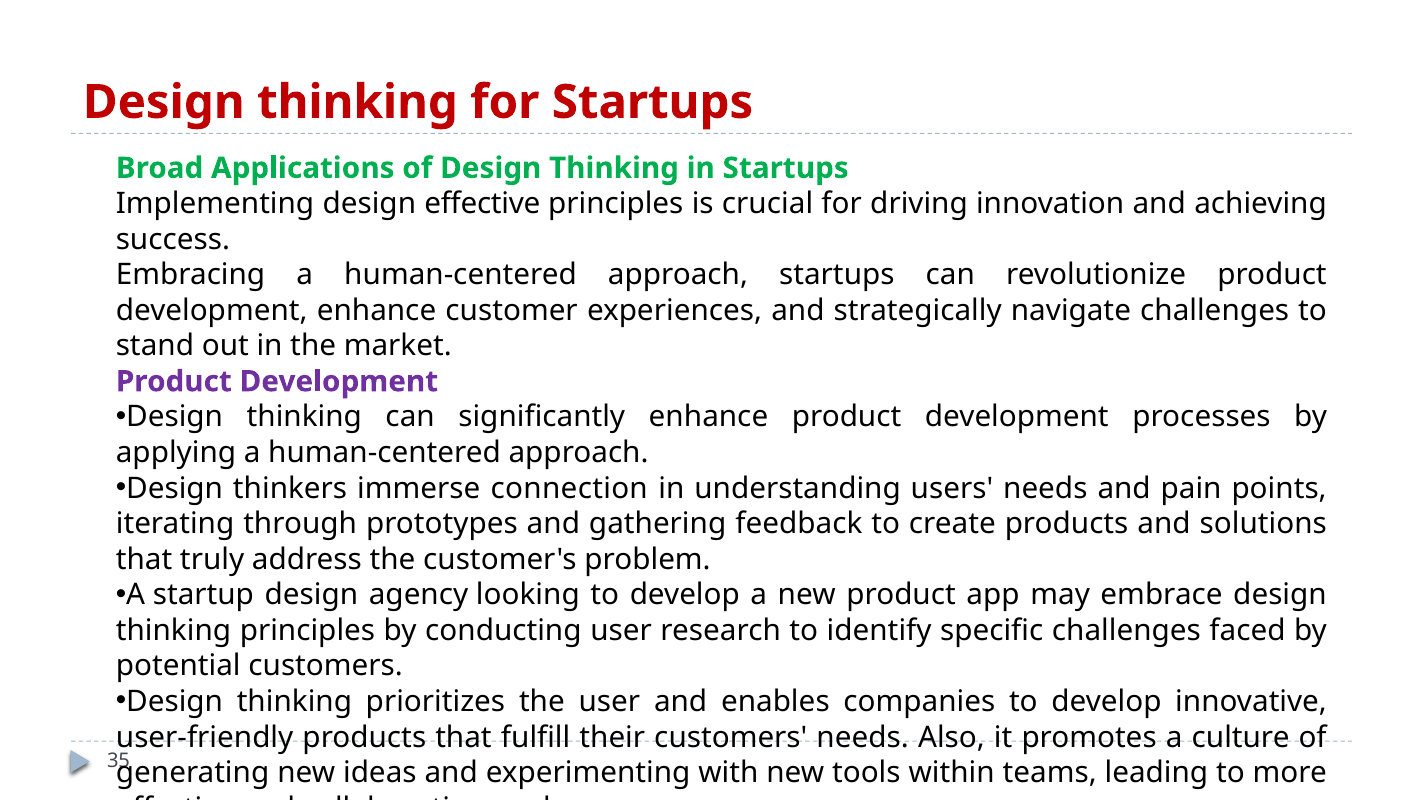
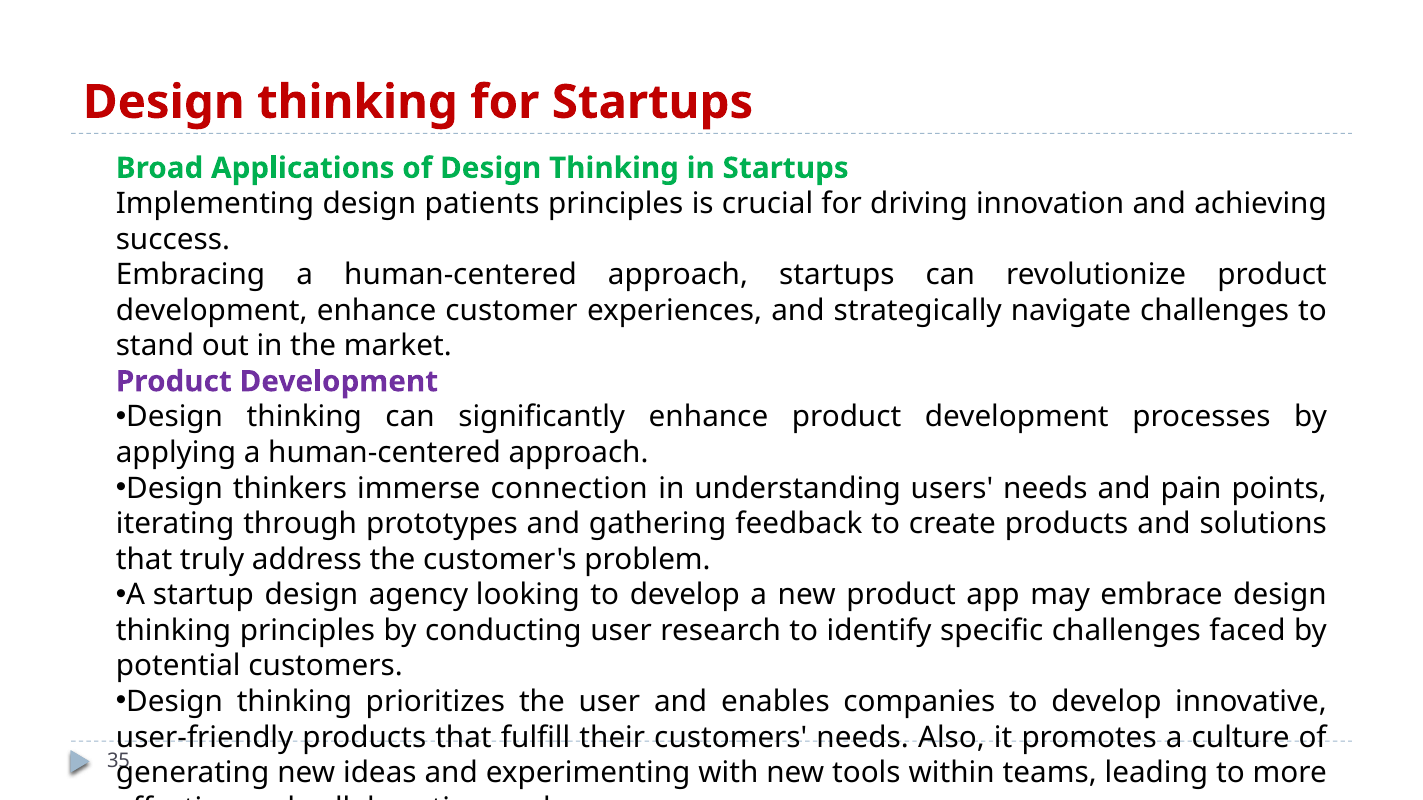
design effective: effective -> patients
